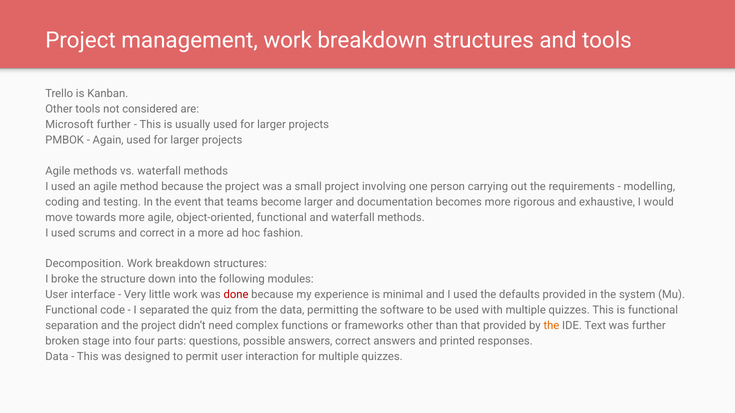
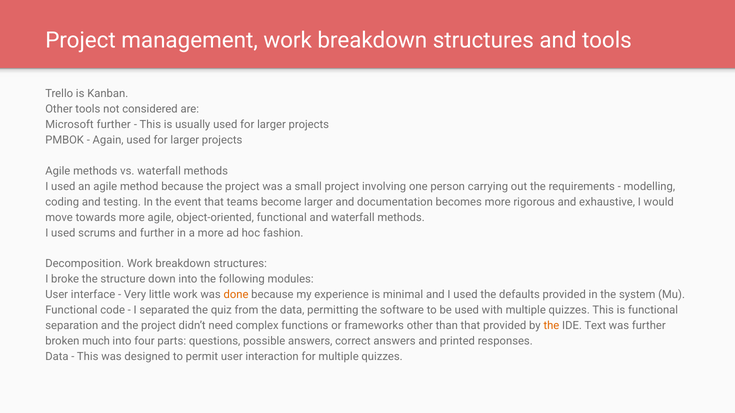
and correct: correct -> further
done colour: red -> orange
stage: stage -> much
